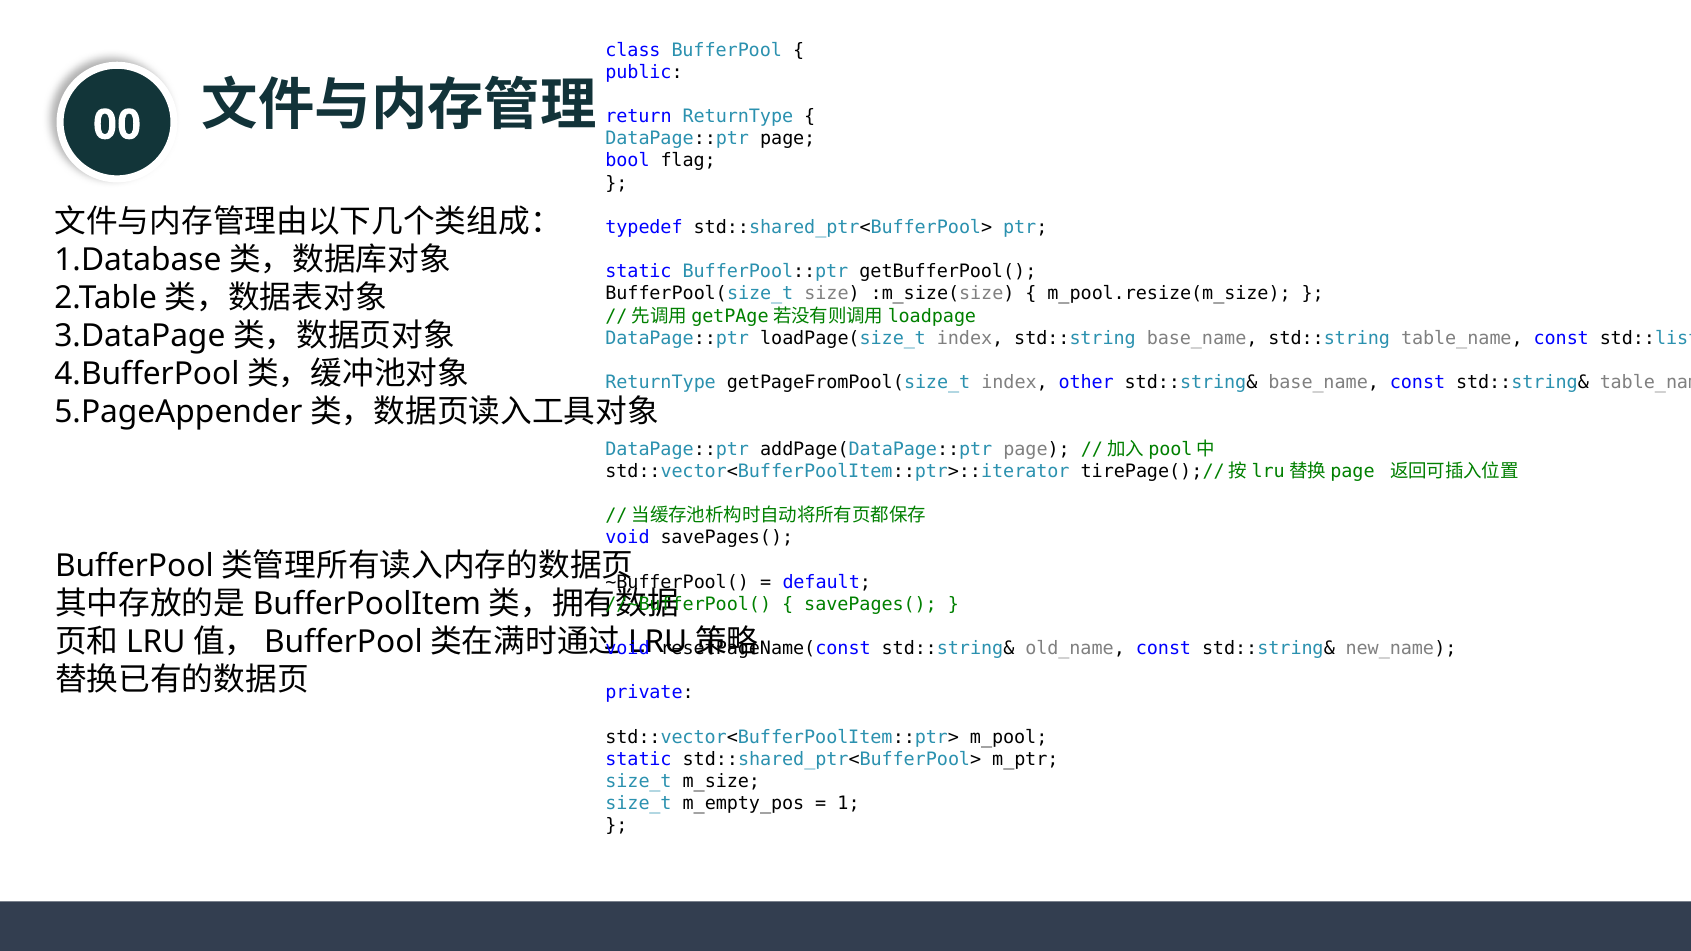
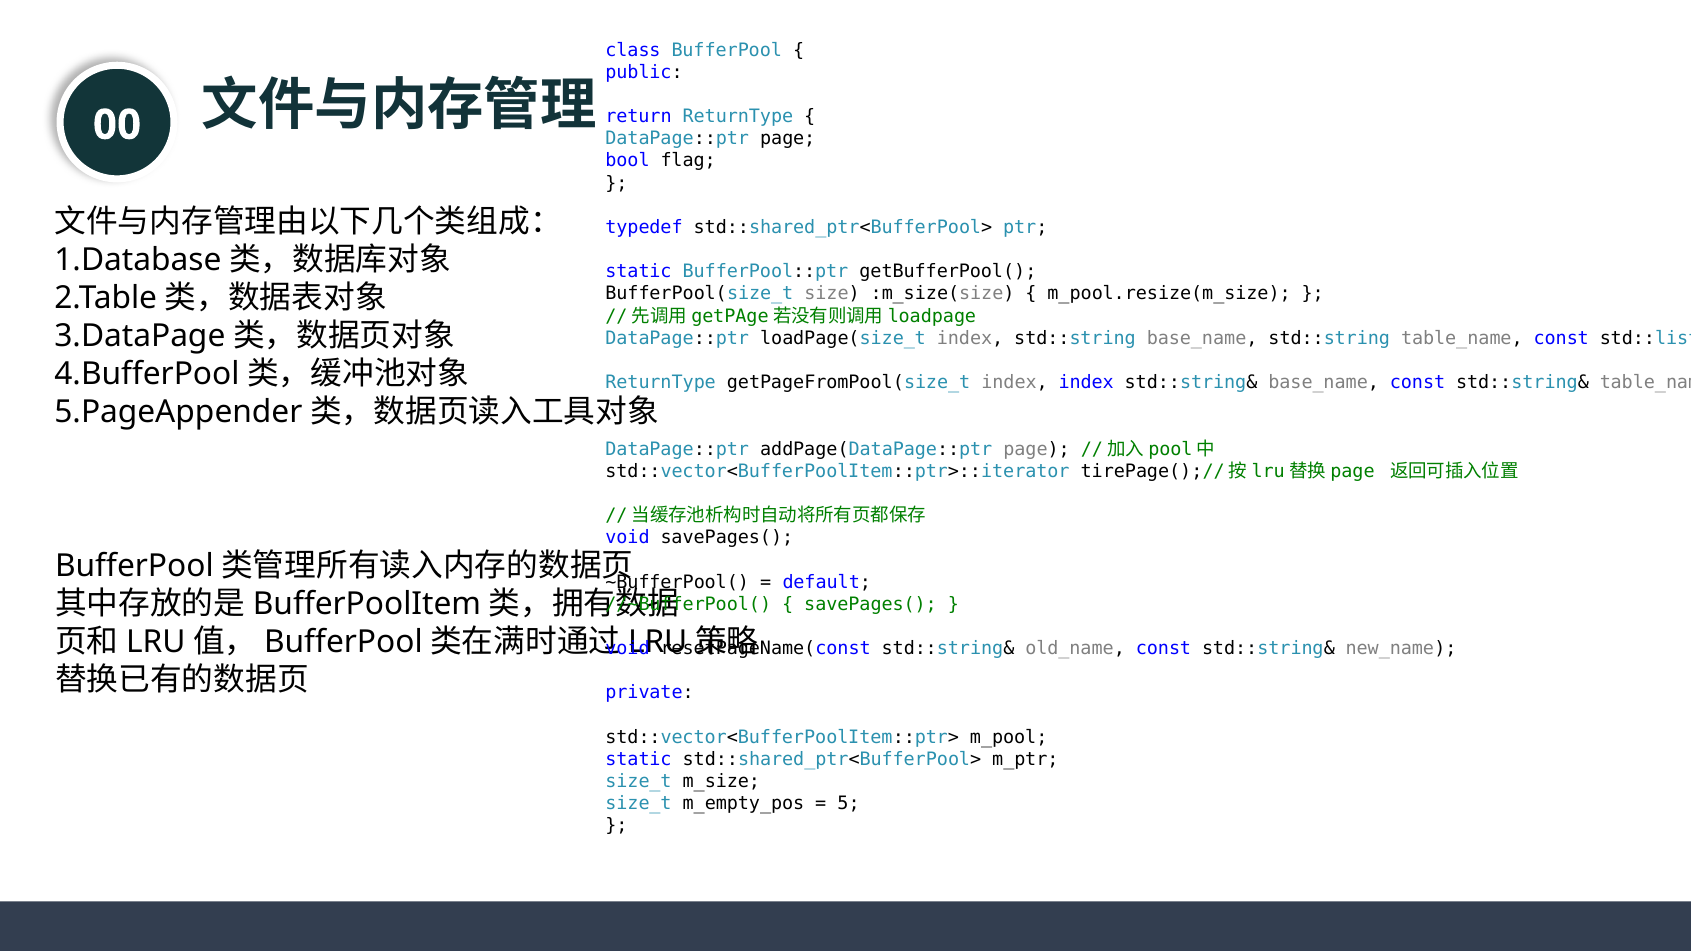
index other: other -> index
1: 1 -> 5
